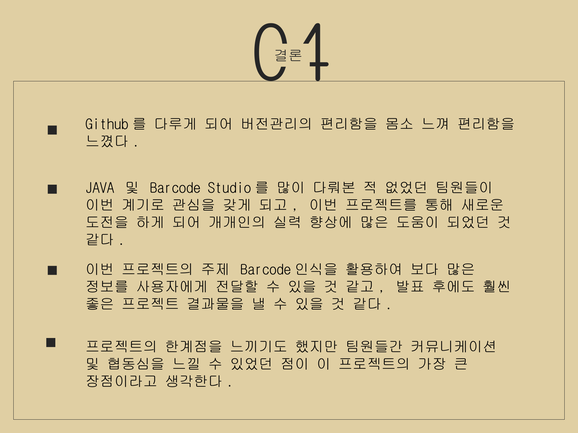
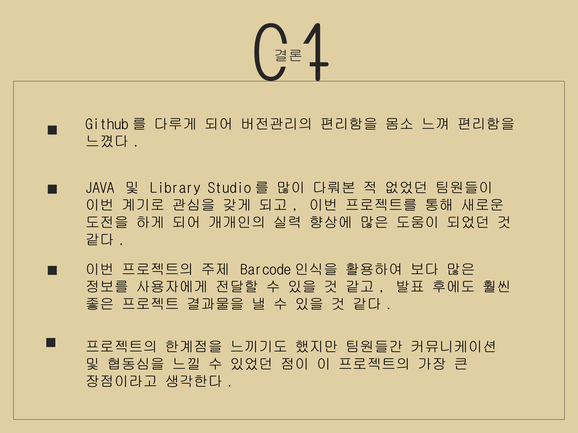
Barcode: Barcode -> Library
